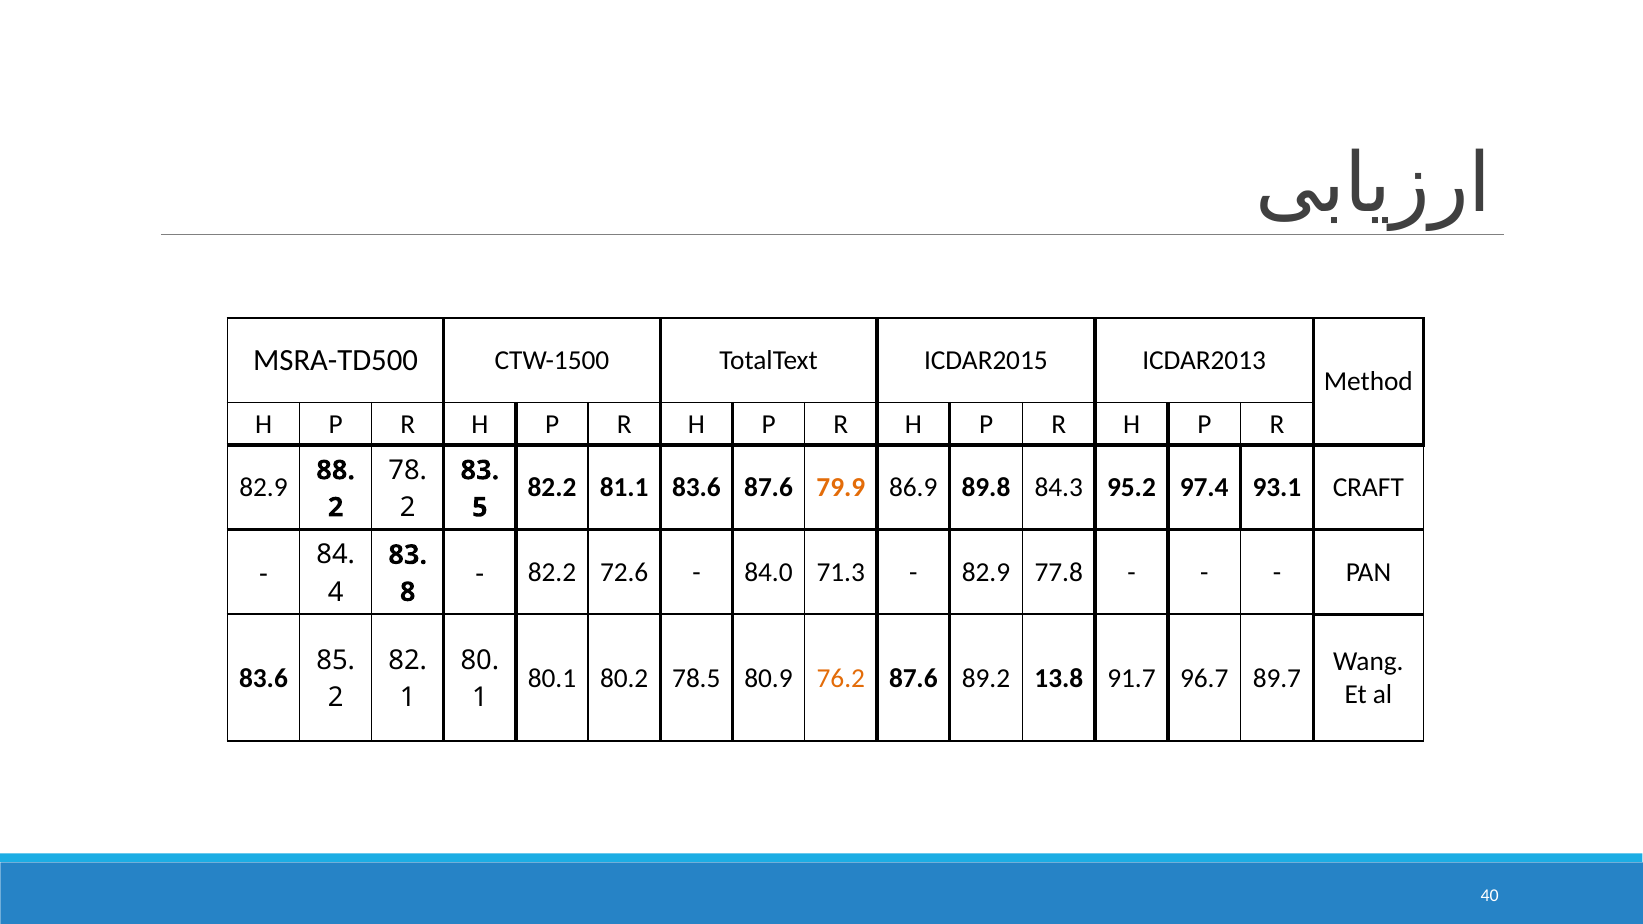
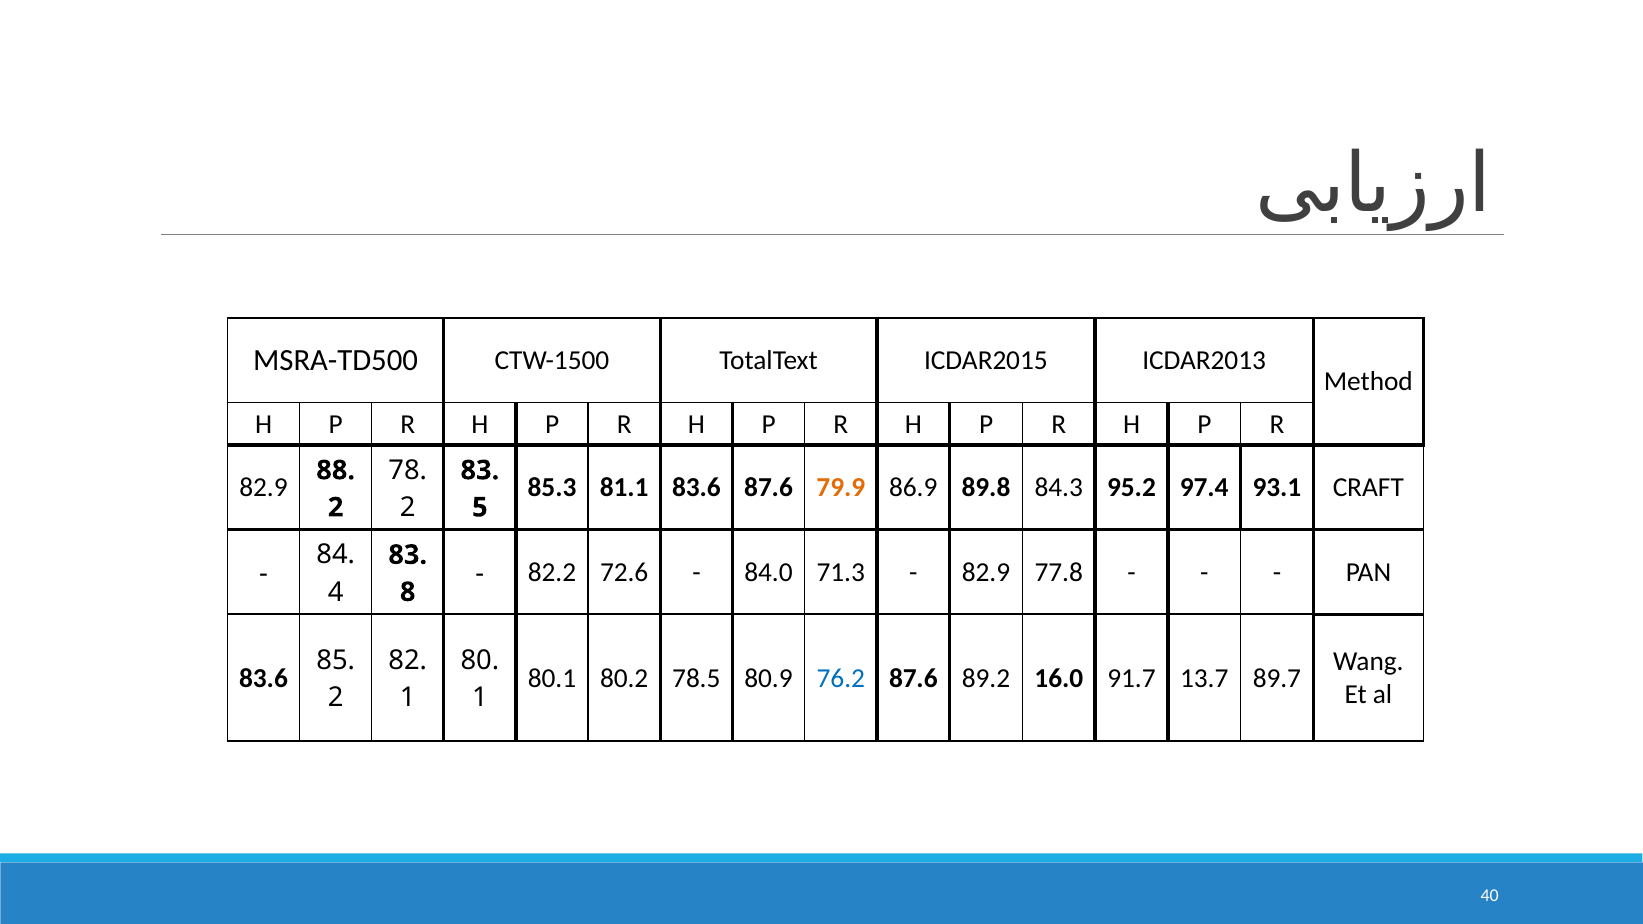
82.2 at (552, 488): 82.2 -> 85.3
76.2 colour: orange -> blue
13.8: 13.8 -> 16.0
96.7: 96.7 -> 13.7
